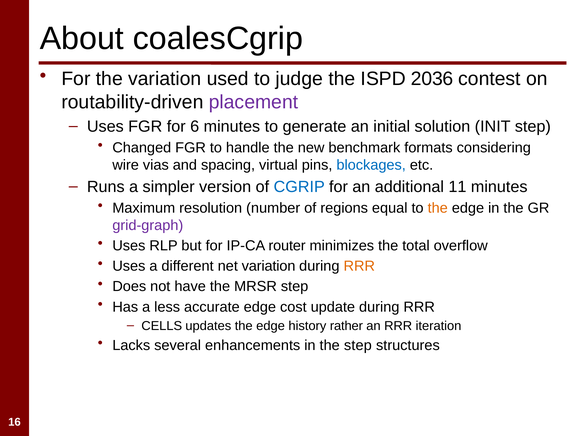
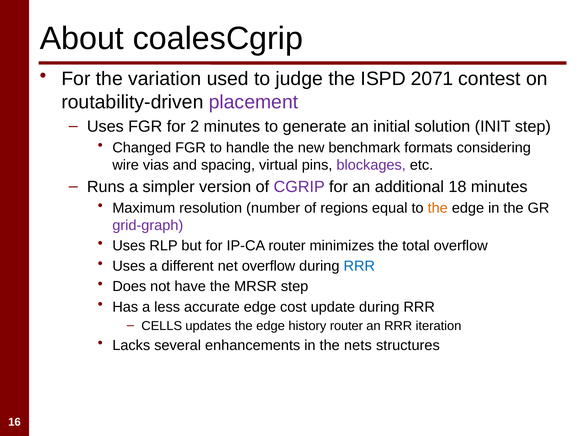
2036: 2036 -> 2071
6: 6 -> 2
blockages colour: blue -> purple
CGRIP colour: blue -> purple
11: 11 -> 18
net variation: variation -> overflow
RRR at (359, 266) colour: orange -> blue
history rather: rather -> router
the step: step -> nets
